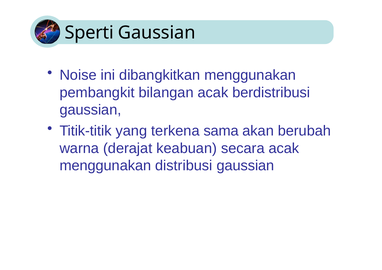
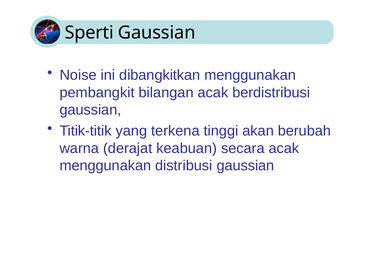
sama: sama -> tinggi
